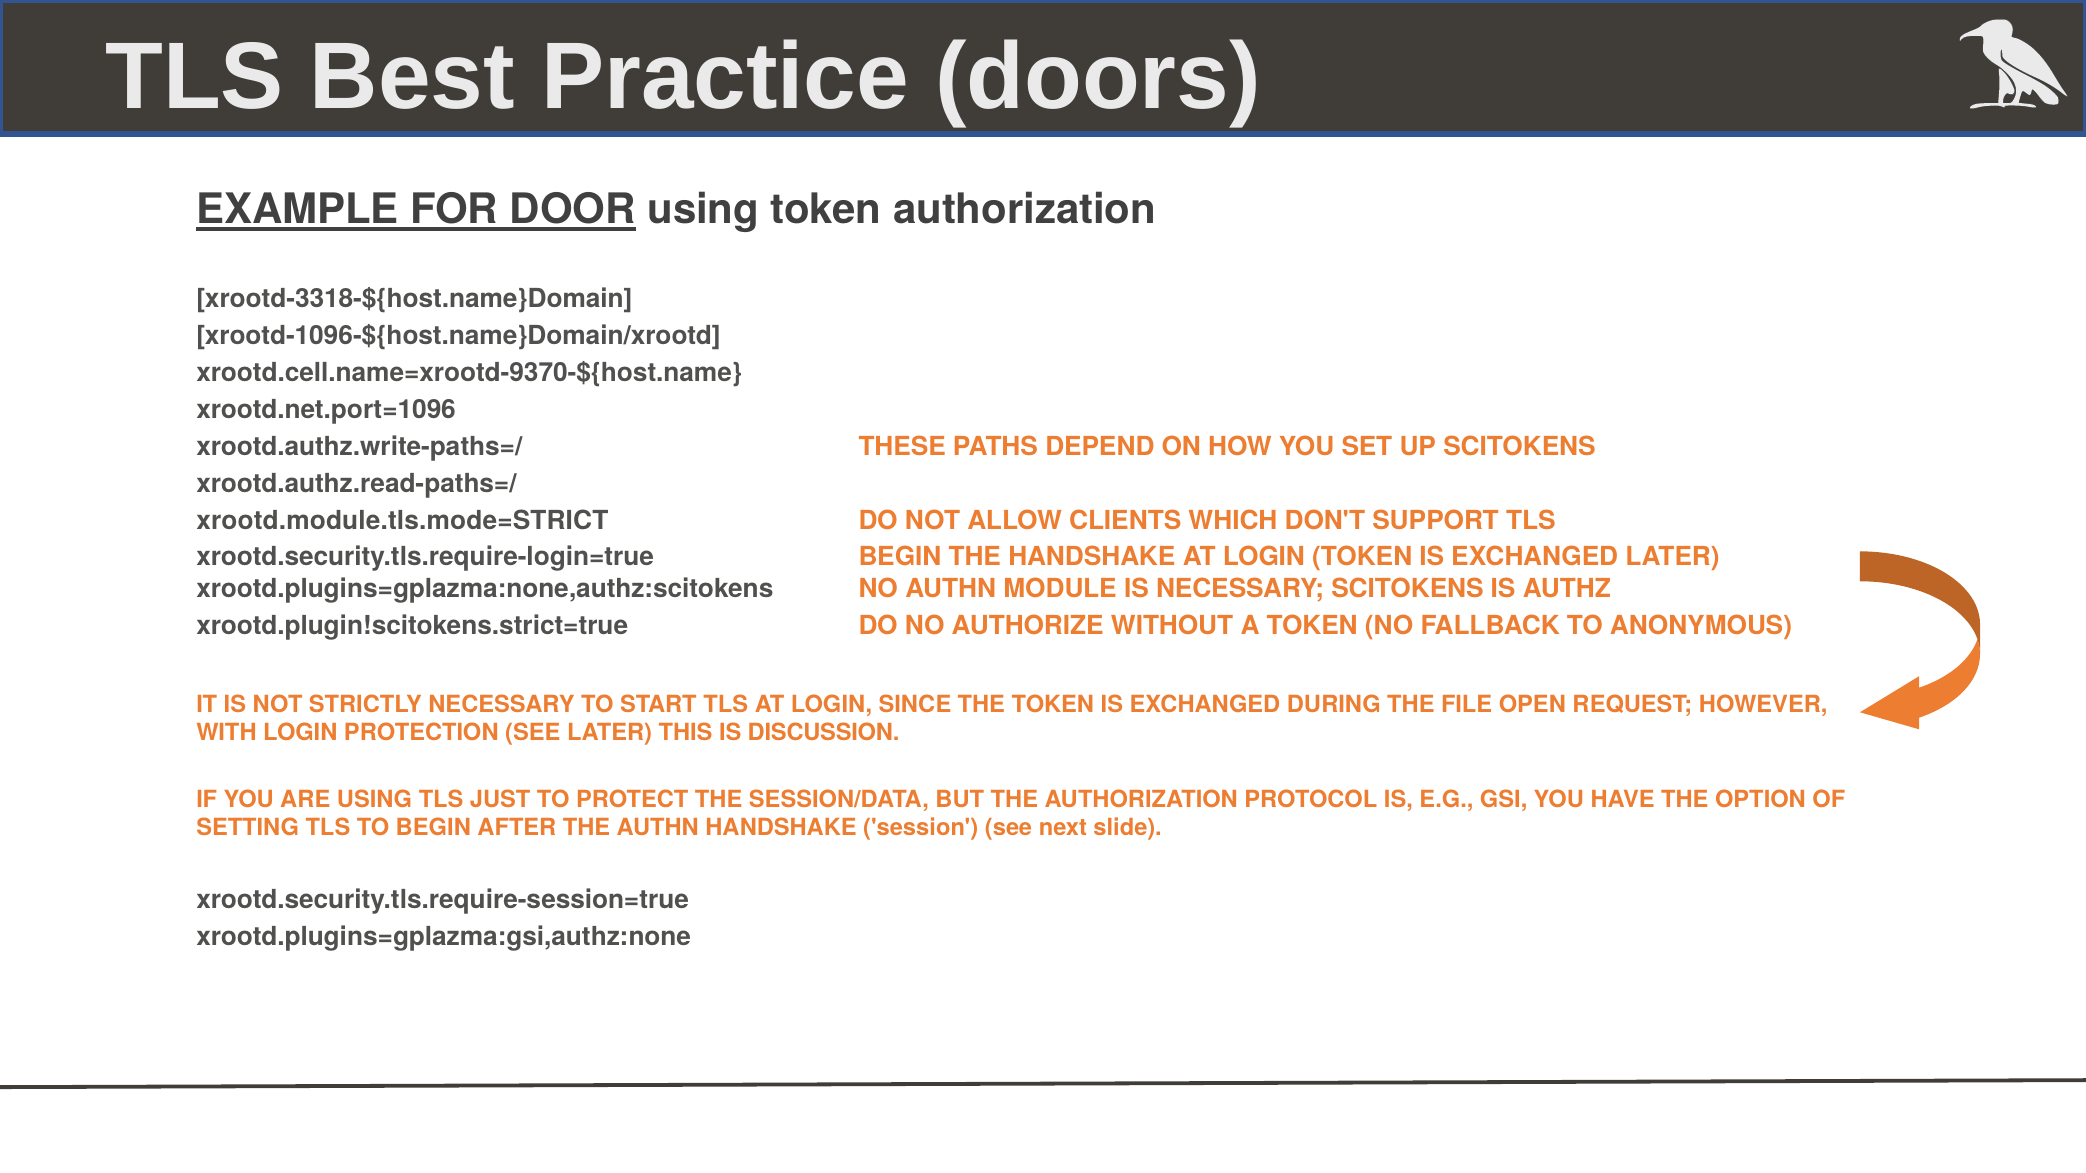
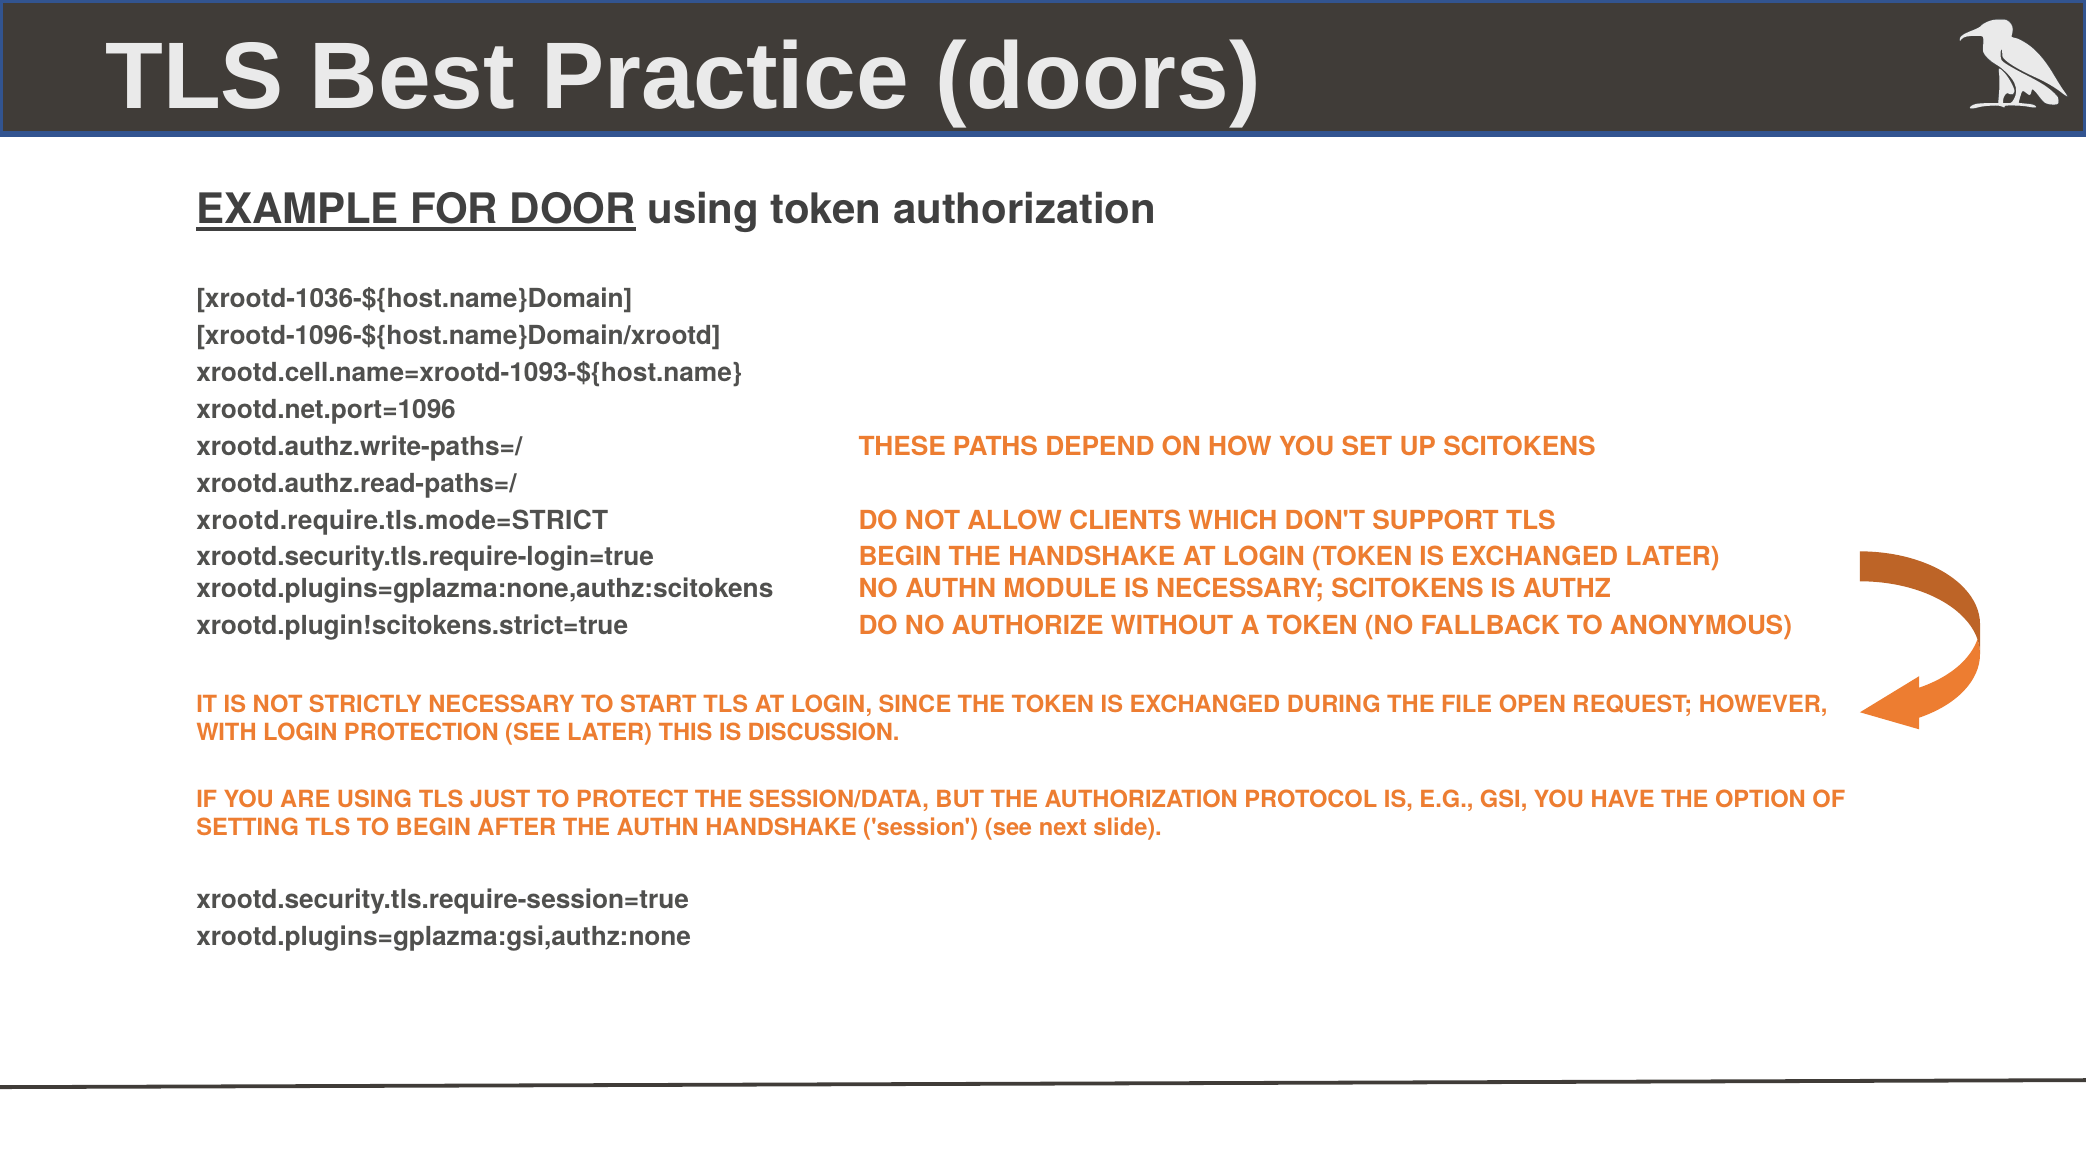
xrootd-3318-${host.name}Domain: xrootd-3318-${host.name}Domain -> xrootd-1036-${host.name}Domain
xrootd.cell.name=xrootd-9370-${host.name: xrootd.cell.name=xrootd-9370-${host.name -> xrootd.cell.name=xrootd-1093-${host.name
xrootd.module.tls.mode=STRICT: xrootd.module.tls.mode=STRICT -> xrootd.require.tls.mode=STRICT
